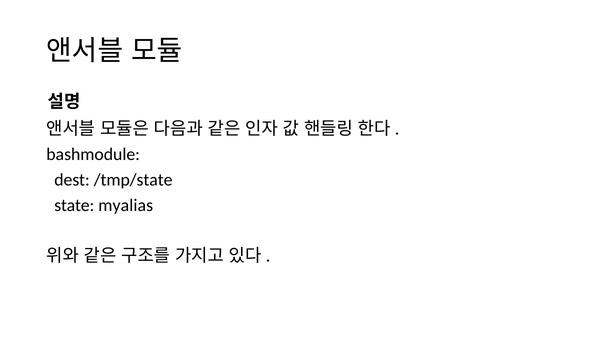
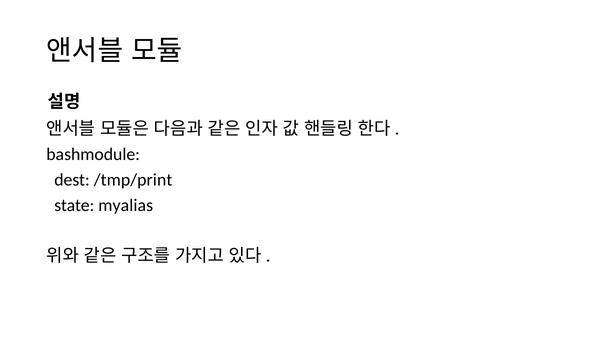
/tmp/state: /tmp/state -> /tmp/print
